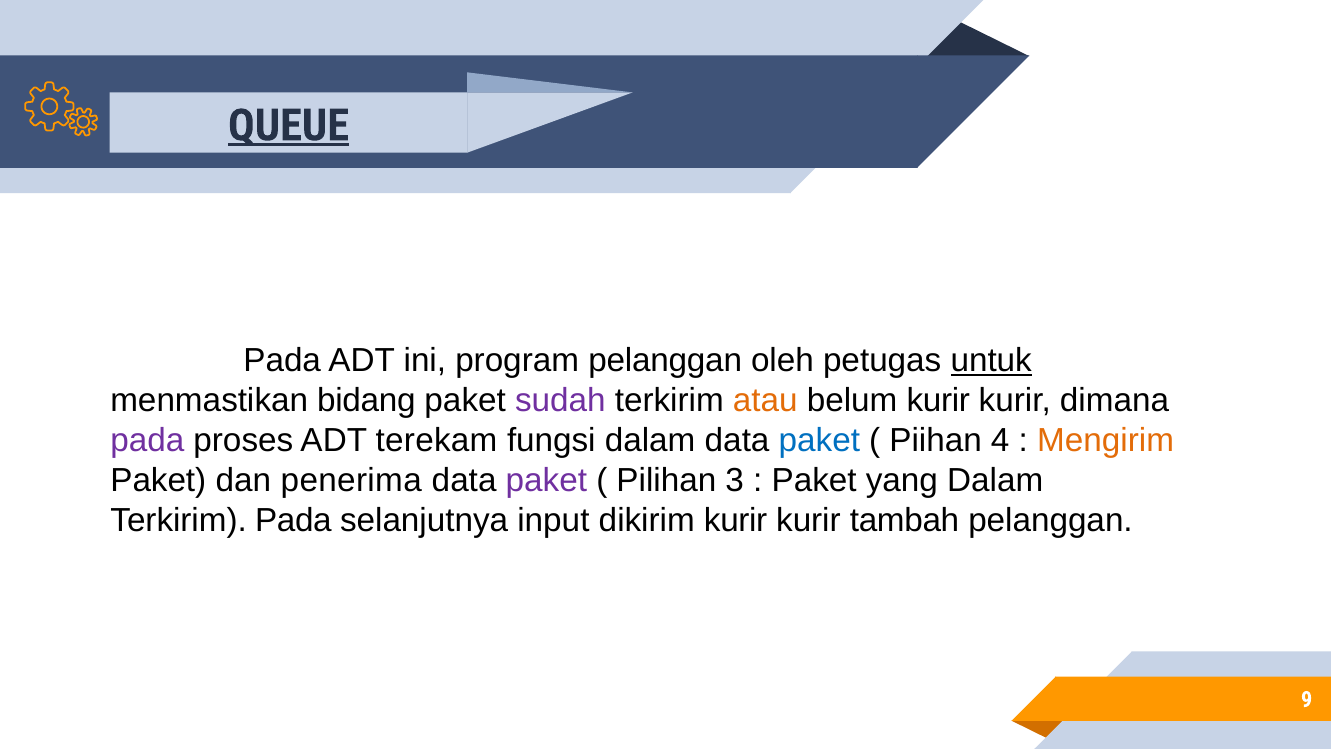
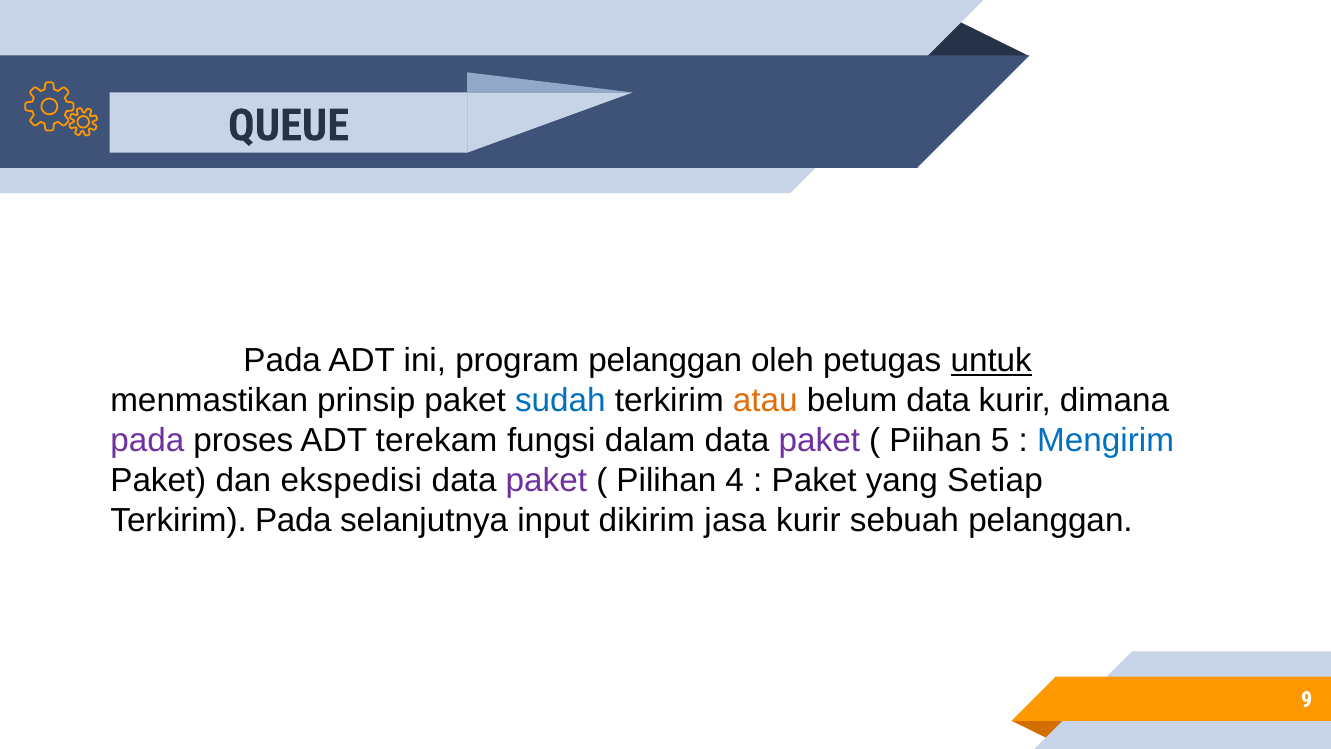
QUEUE underline: present -> none
bidang: bidang -> prinsip
sudah colour: purple -> blue
belum kurir: kurir -> data
paket at (819, 440) colour: blue -> purple
4: 4 -> 5
Mengirim colour: orange -> blue
penerima: penerima -> ekspedisi
3: 3 -> 4
yang Dalam: Dalam -> Setiap
dikirim kurir: kurir -> jasa
tambah: tambah -> sebuah
